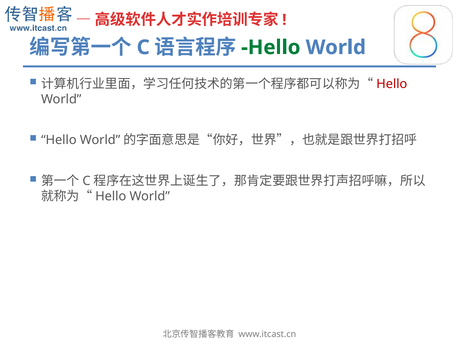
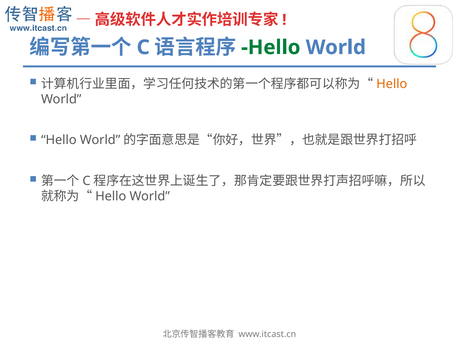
Hello at (392, 84) colour: red -> orange
